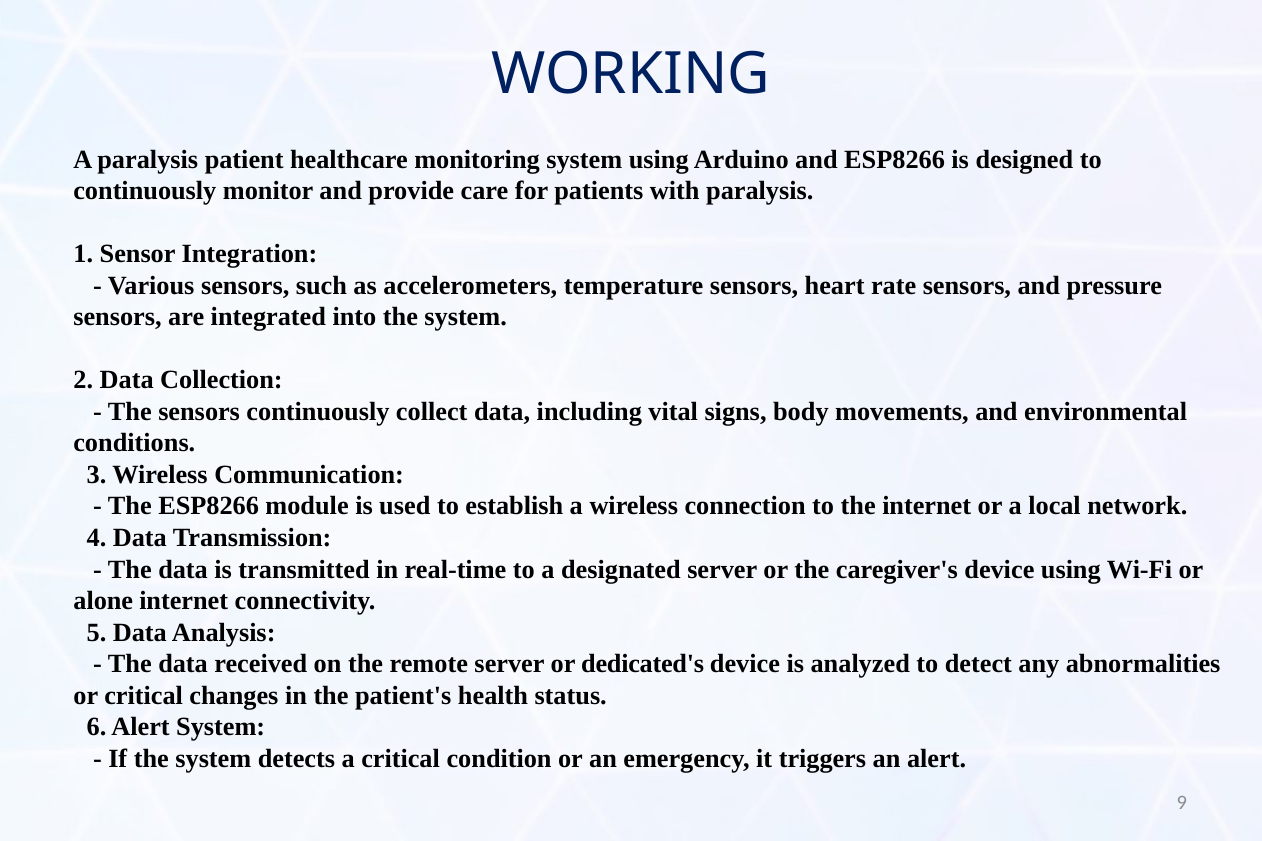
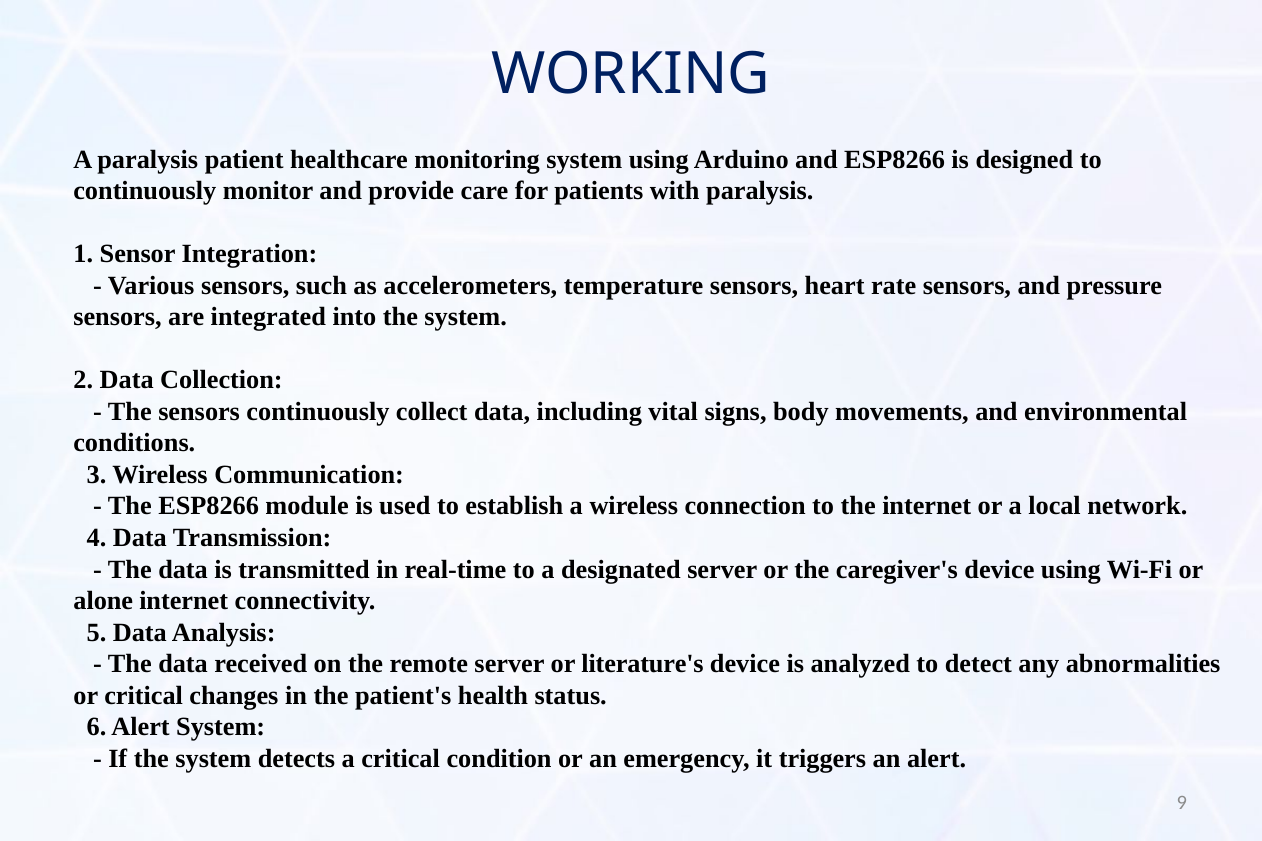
dedicated's: dedicated's -> literature's
